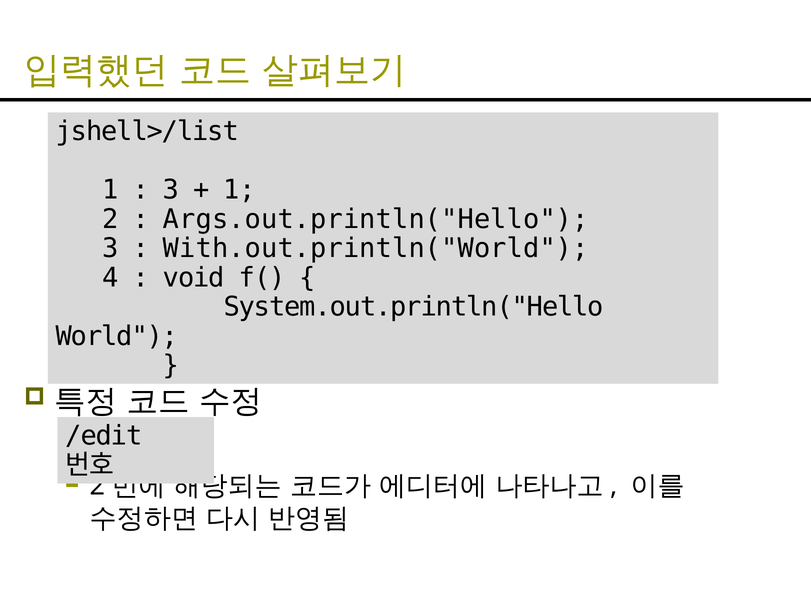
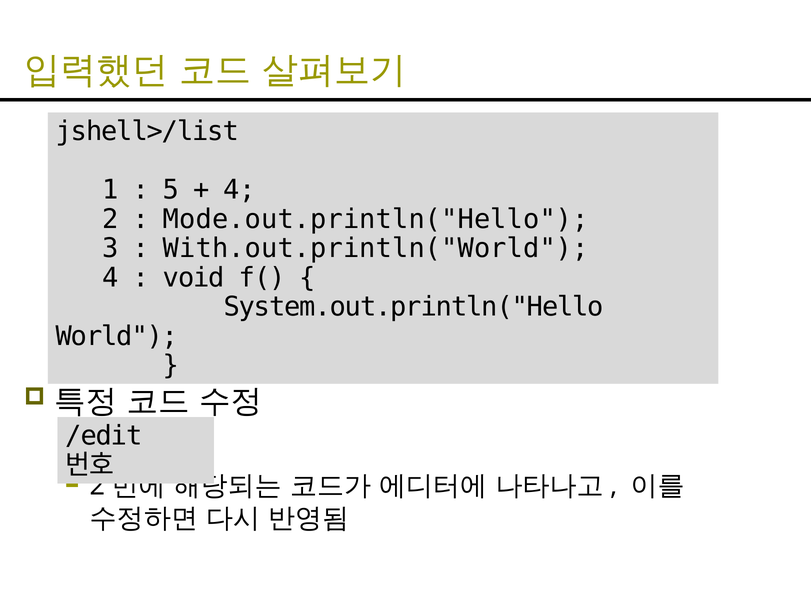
3 at (171, 190): 3 -> 5
1 at (240, 190): 1 -> 4
Args.out.println("Hello: Args.out.println("Hello -> Mode.out.println("Hello
